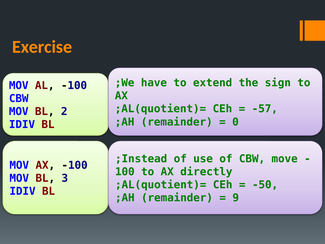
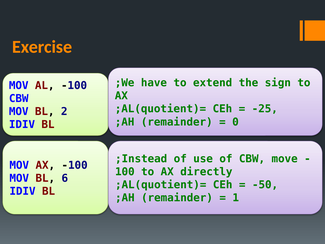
-57: -57 -> -25
3: 3 -> 6
9: 9 -> 1
